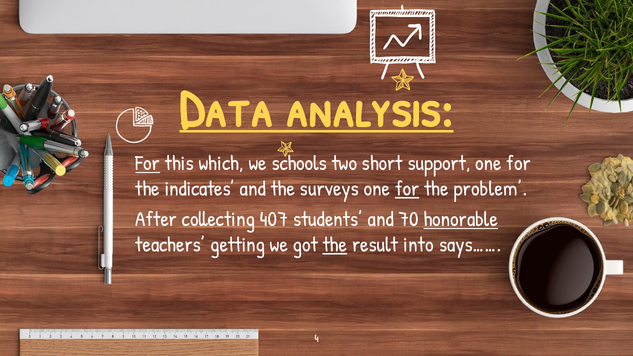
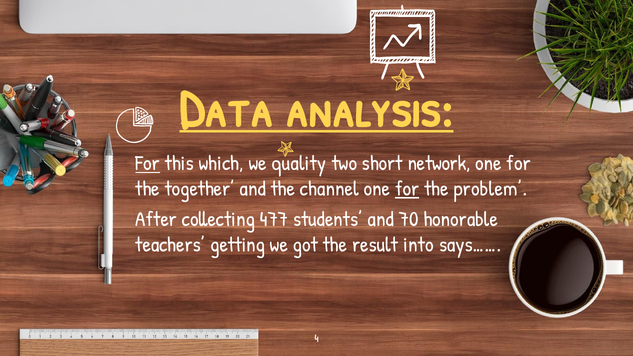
schools: schools -> quality
support: support -> network
indicates: indicates -> together
surveys: surveys -> channel
407: 407 -> 477
honorable underline: present -> none
the at (335, 245) underline: present -> none
